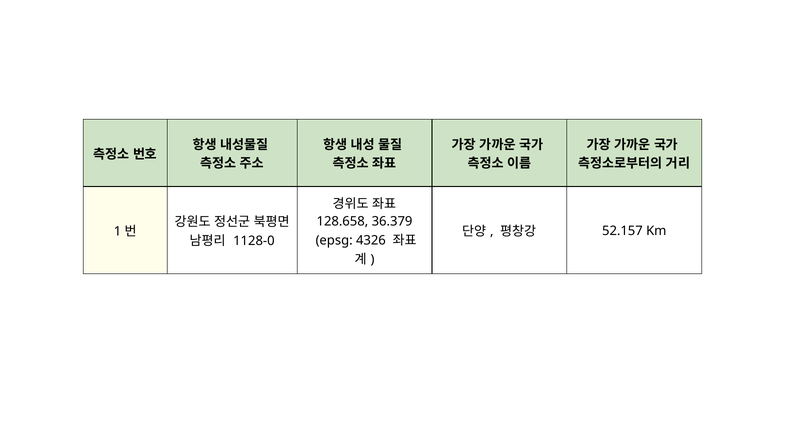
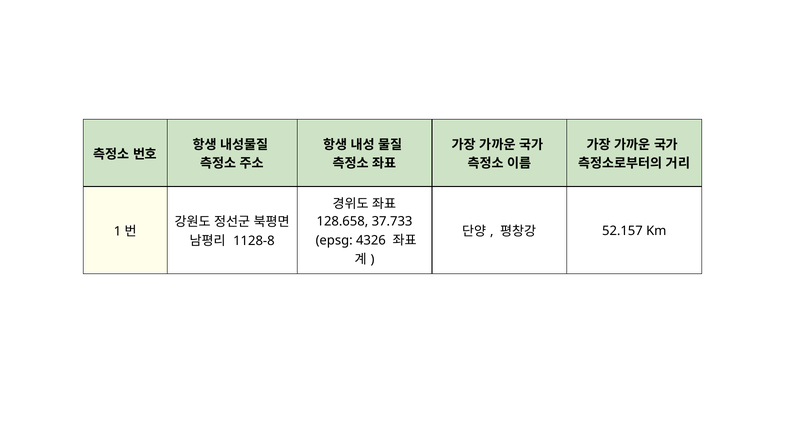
36.379: 36.379 -> 37.733
1128-0: 1128-0 -> 1128-8
